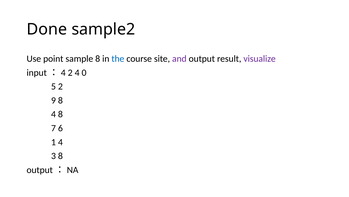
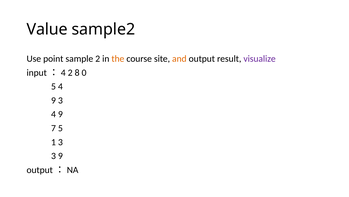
Done: Done -> Value
sample 8: 8 -> 2
the colour: blue -> orange
and colour: purple -> orange
2 4: 4 -> 8
5 2: 2 -> 4
9 8: 8 -> 3
8 at (60, 114): 8 -> 9
7 6: 6 -> 5
1 4: 4 -> 3
3 8: 8 -> 9
